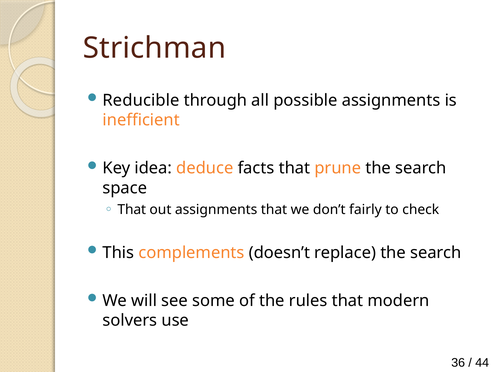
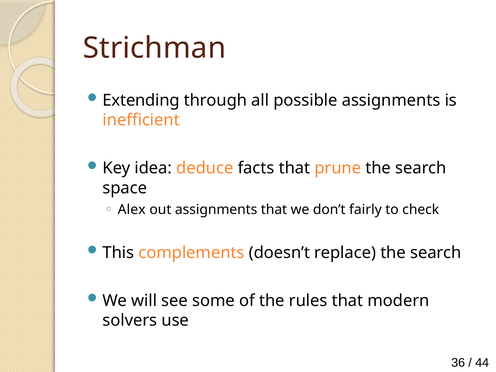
Reducible: Reducible -> Extending
That at (132, 210): That -> Alex
